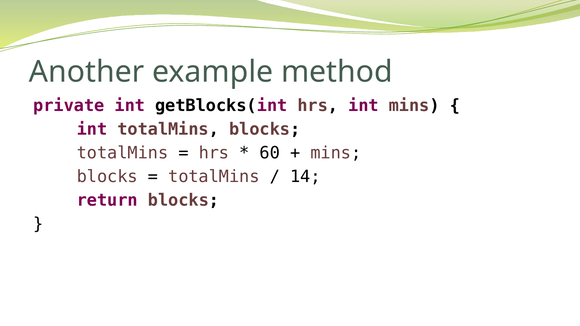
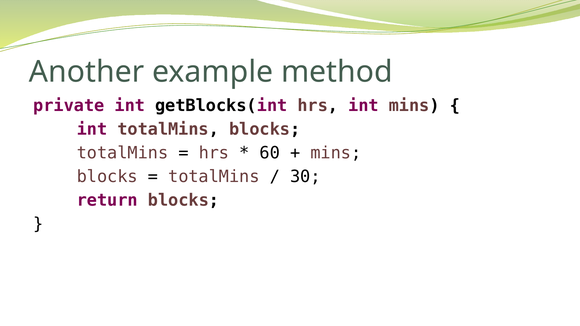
14: 14 -> 30
